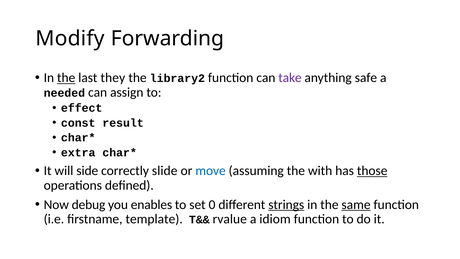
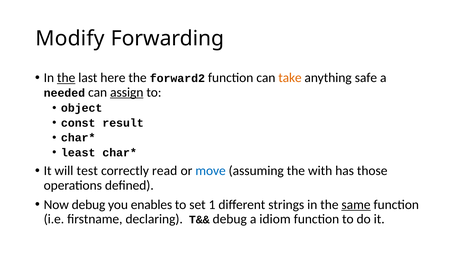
they: they -> here
library2: library2 -> forward2
take colour: purple -> orange
assign underline: none -> present
effect: effect -> object
extra: extra -> least
side: side -> test
slide: slide -> read
those underline: present -> none
0: 0 -> 1
strings underline: present -> none
template: template -> declaring
T&& rvalue: rvalue -> debug
